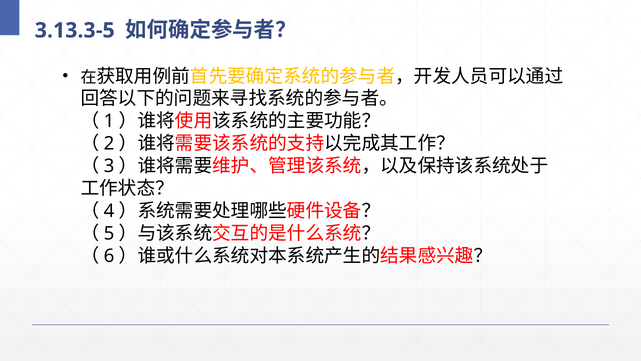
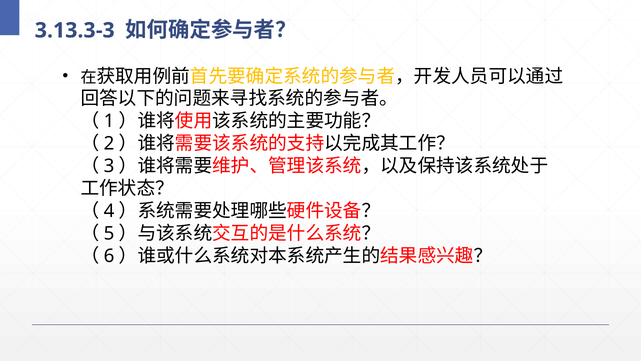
3.13.3-5: 3.13.3-5 -> 3.13.3-3
